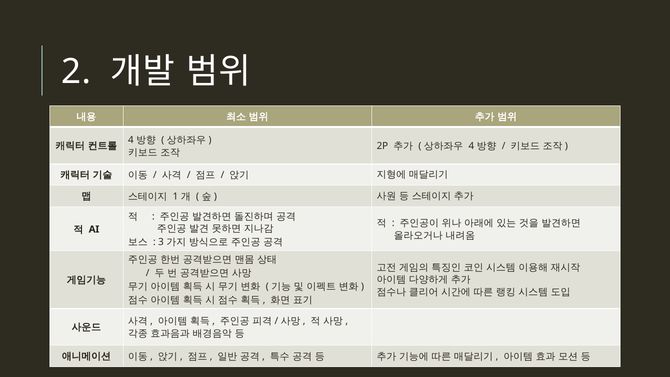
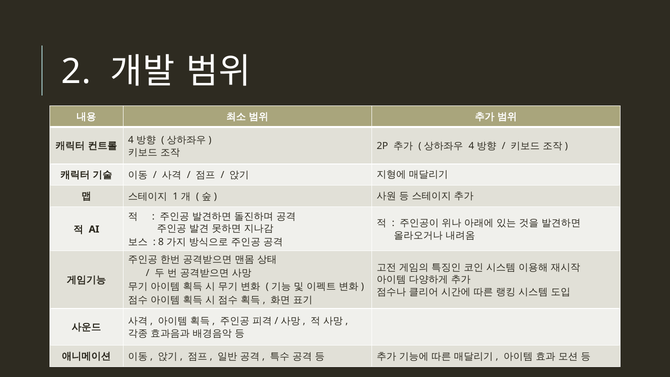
3: 3 -> 8
